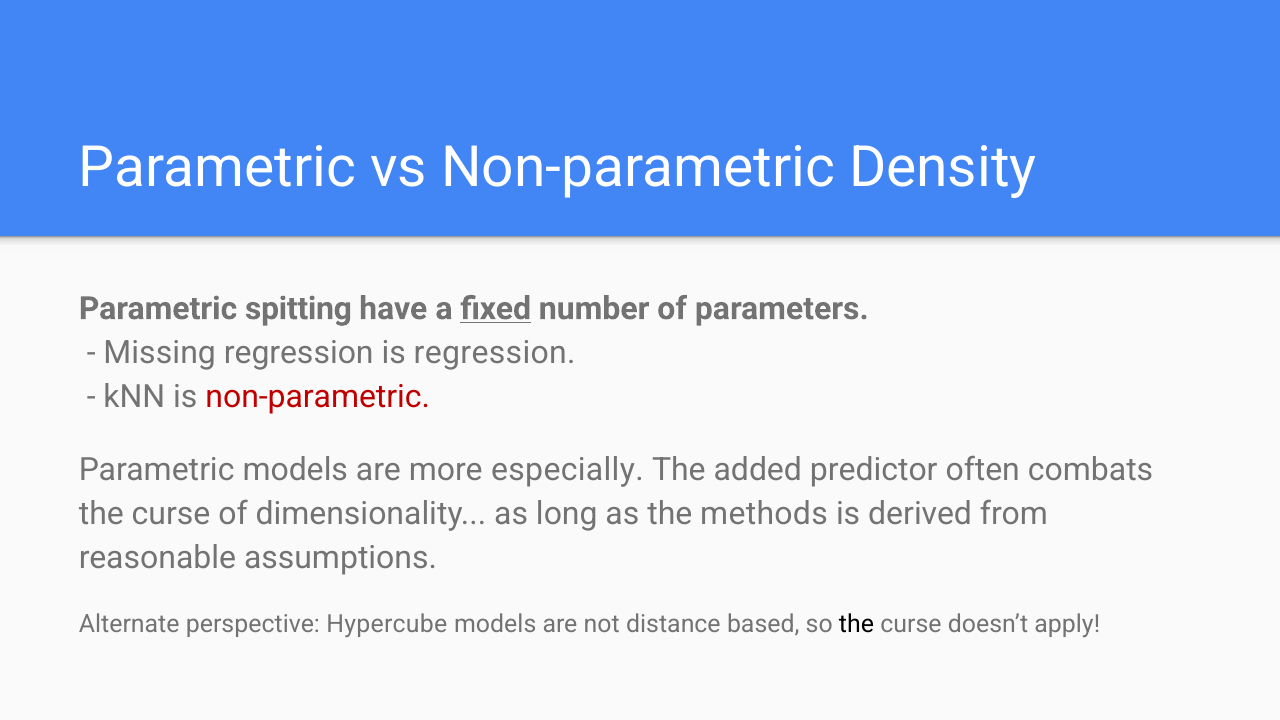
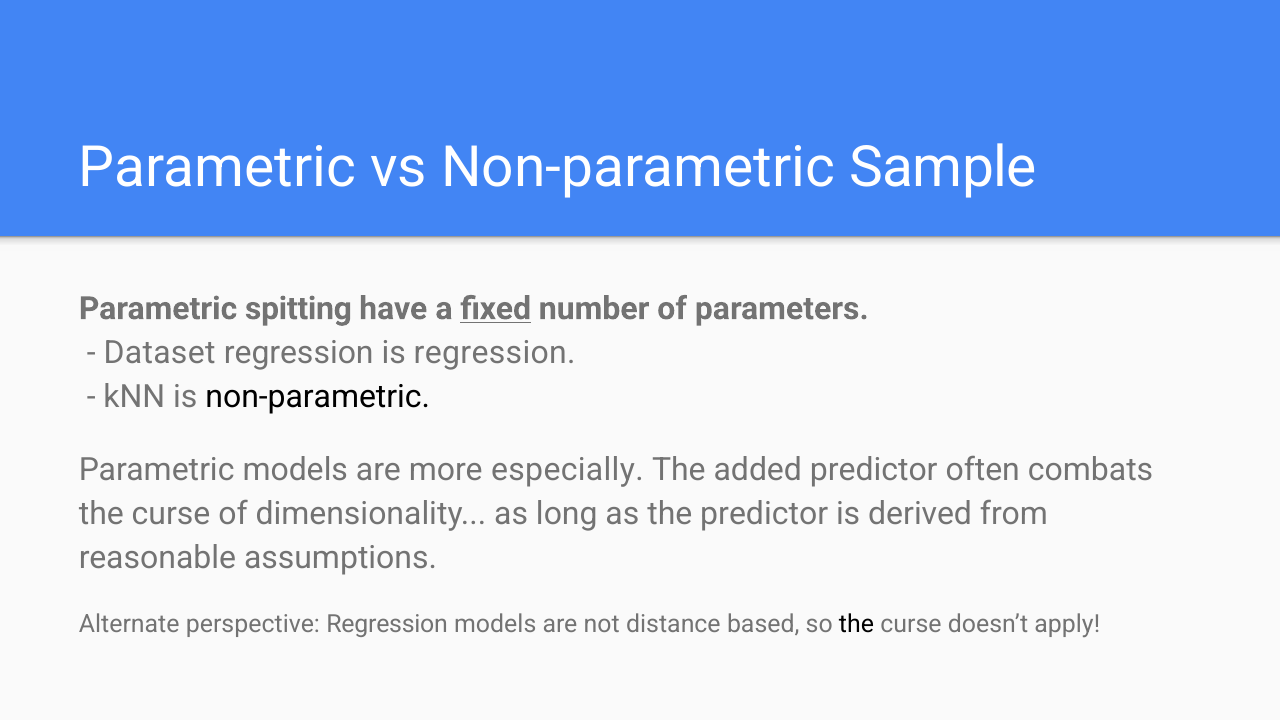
Density: Density -> Sample
Missing: Missing -> Dataset
non-parametric at (318, 397) colour: red -> black
the methods: methods -> predictor
perspective Hypercube: Hypercube -> Regression
